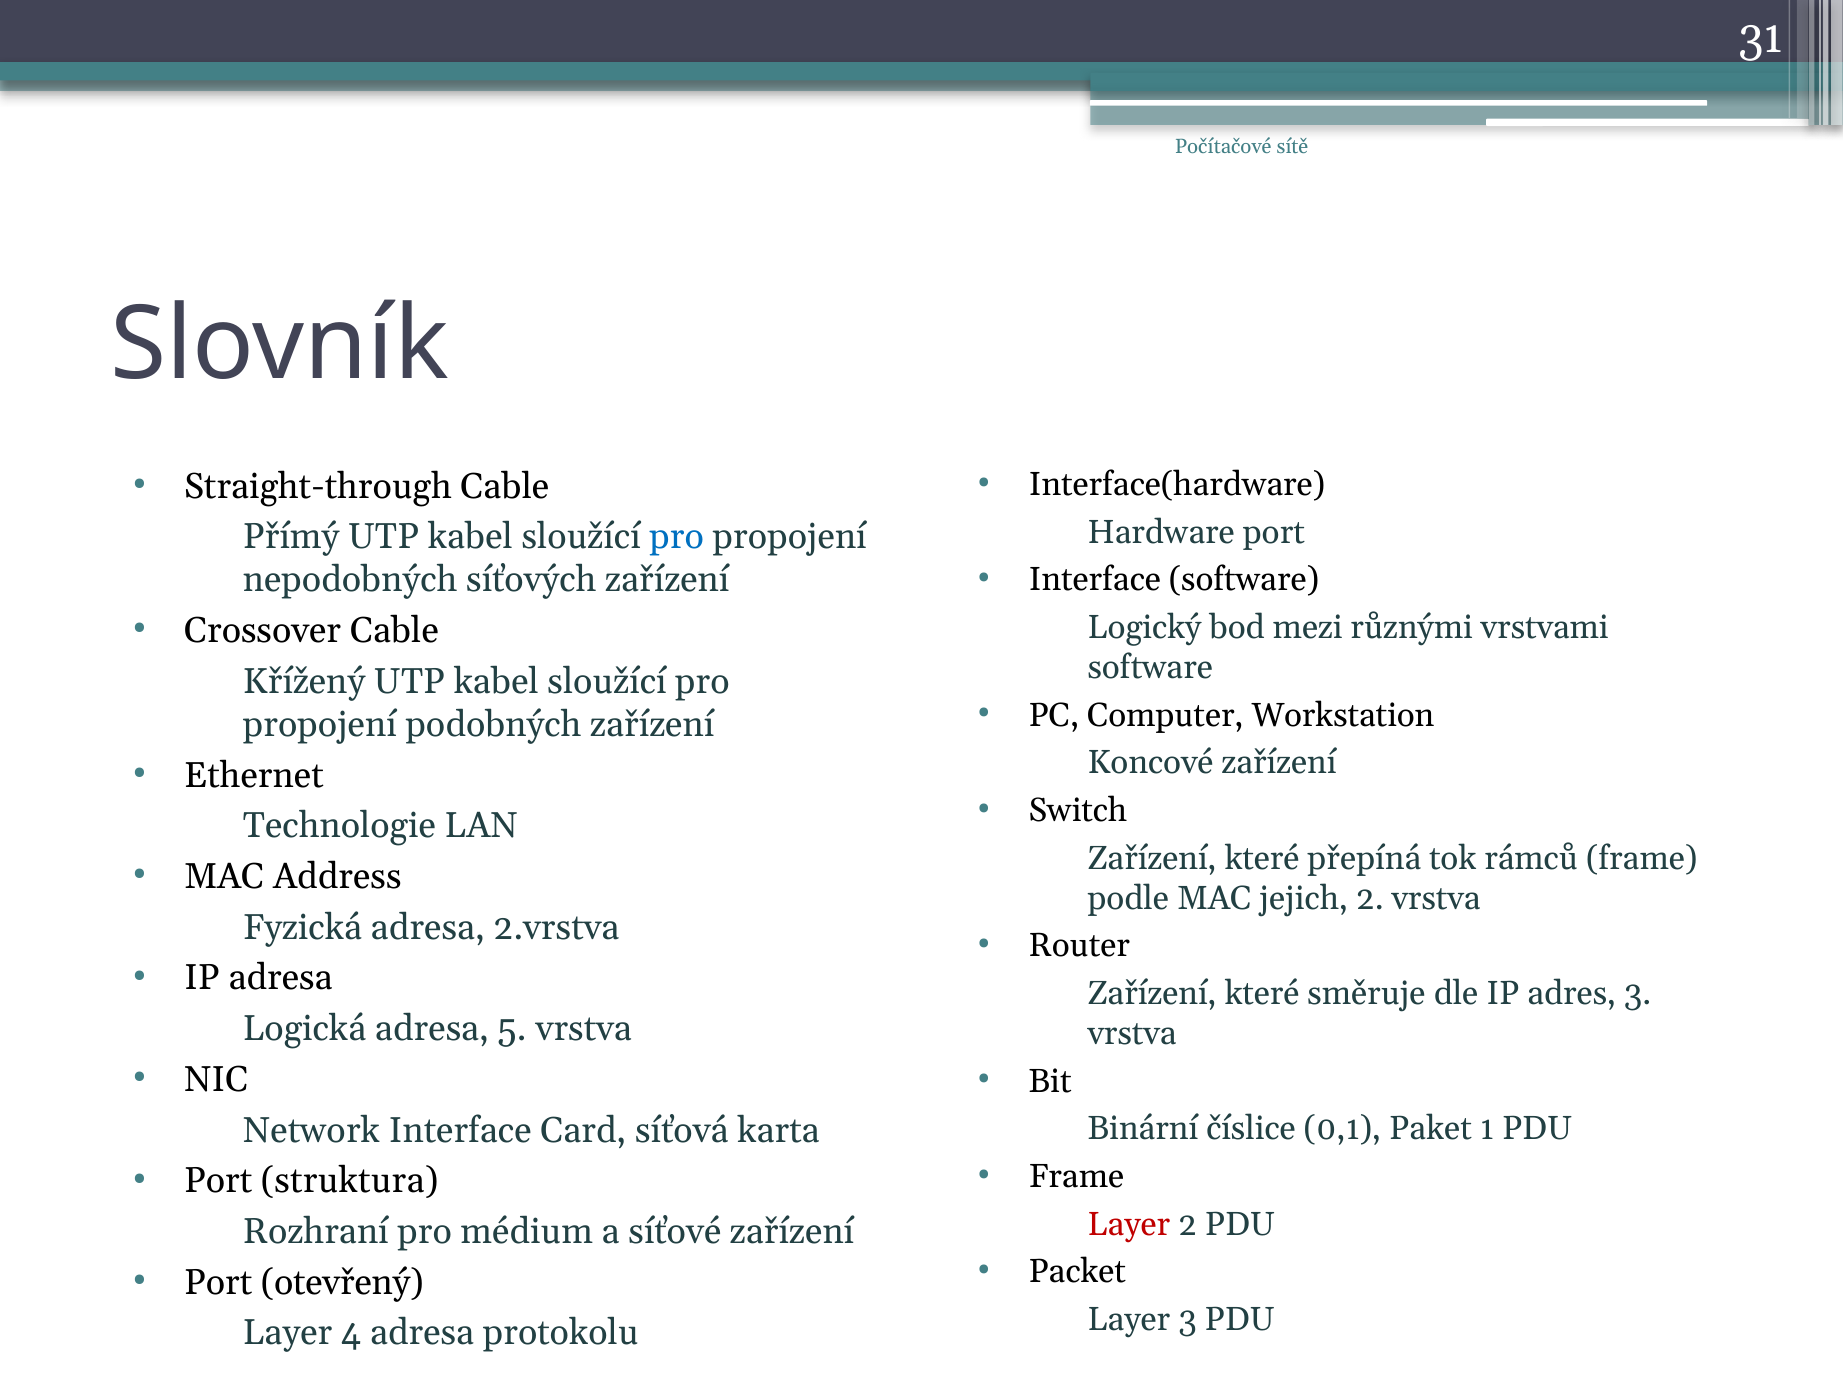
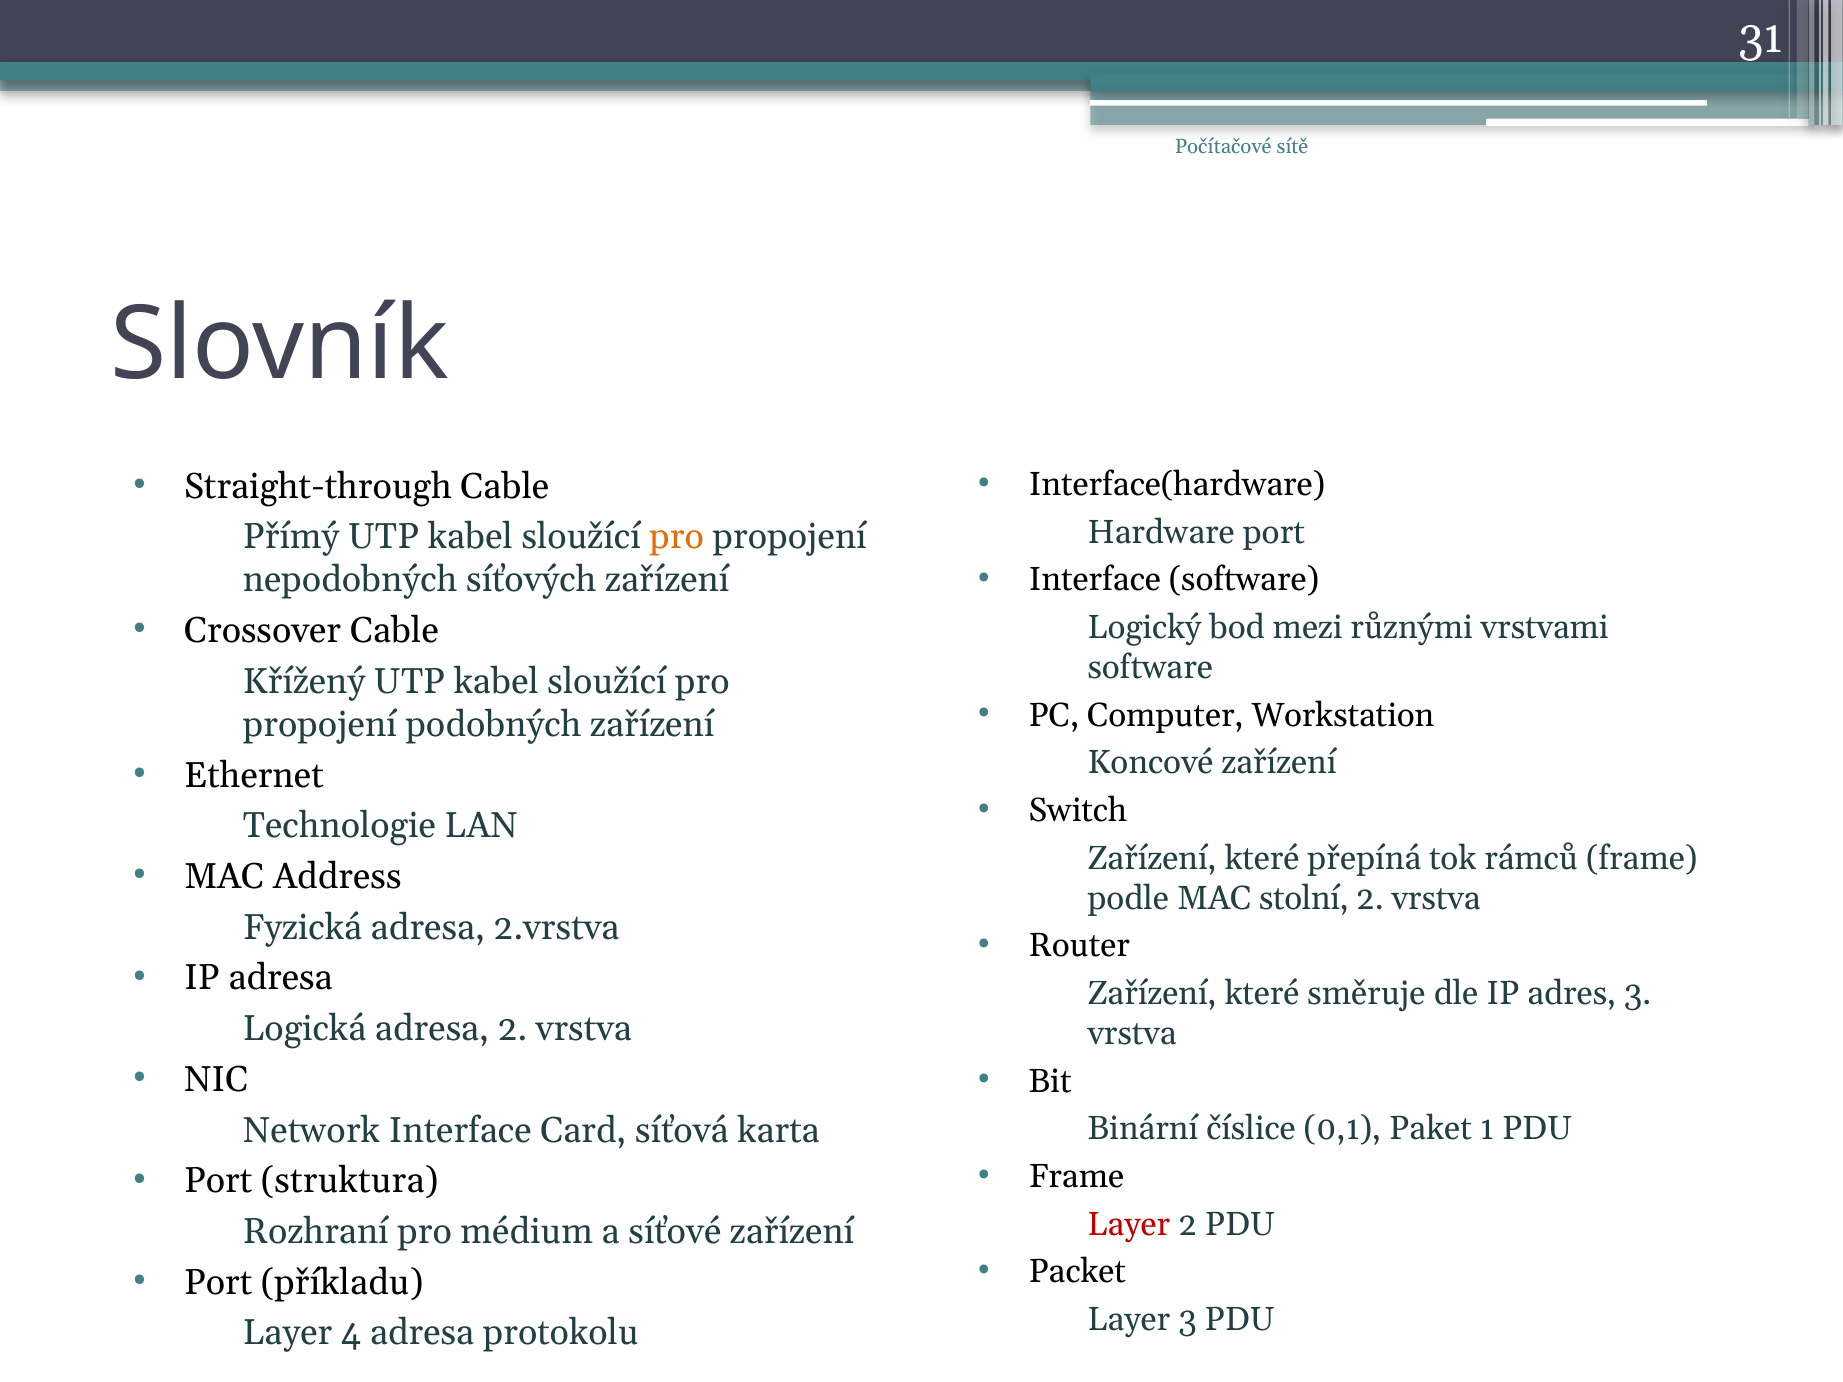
pro at (677, 537) colour: blue -> orange
jejich: jejich -> stolní
adresa 5: 5 -> 2
otevřený: otevřený -> příkladu
